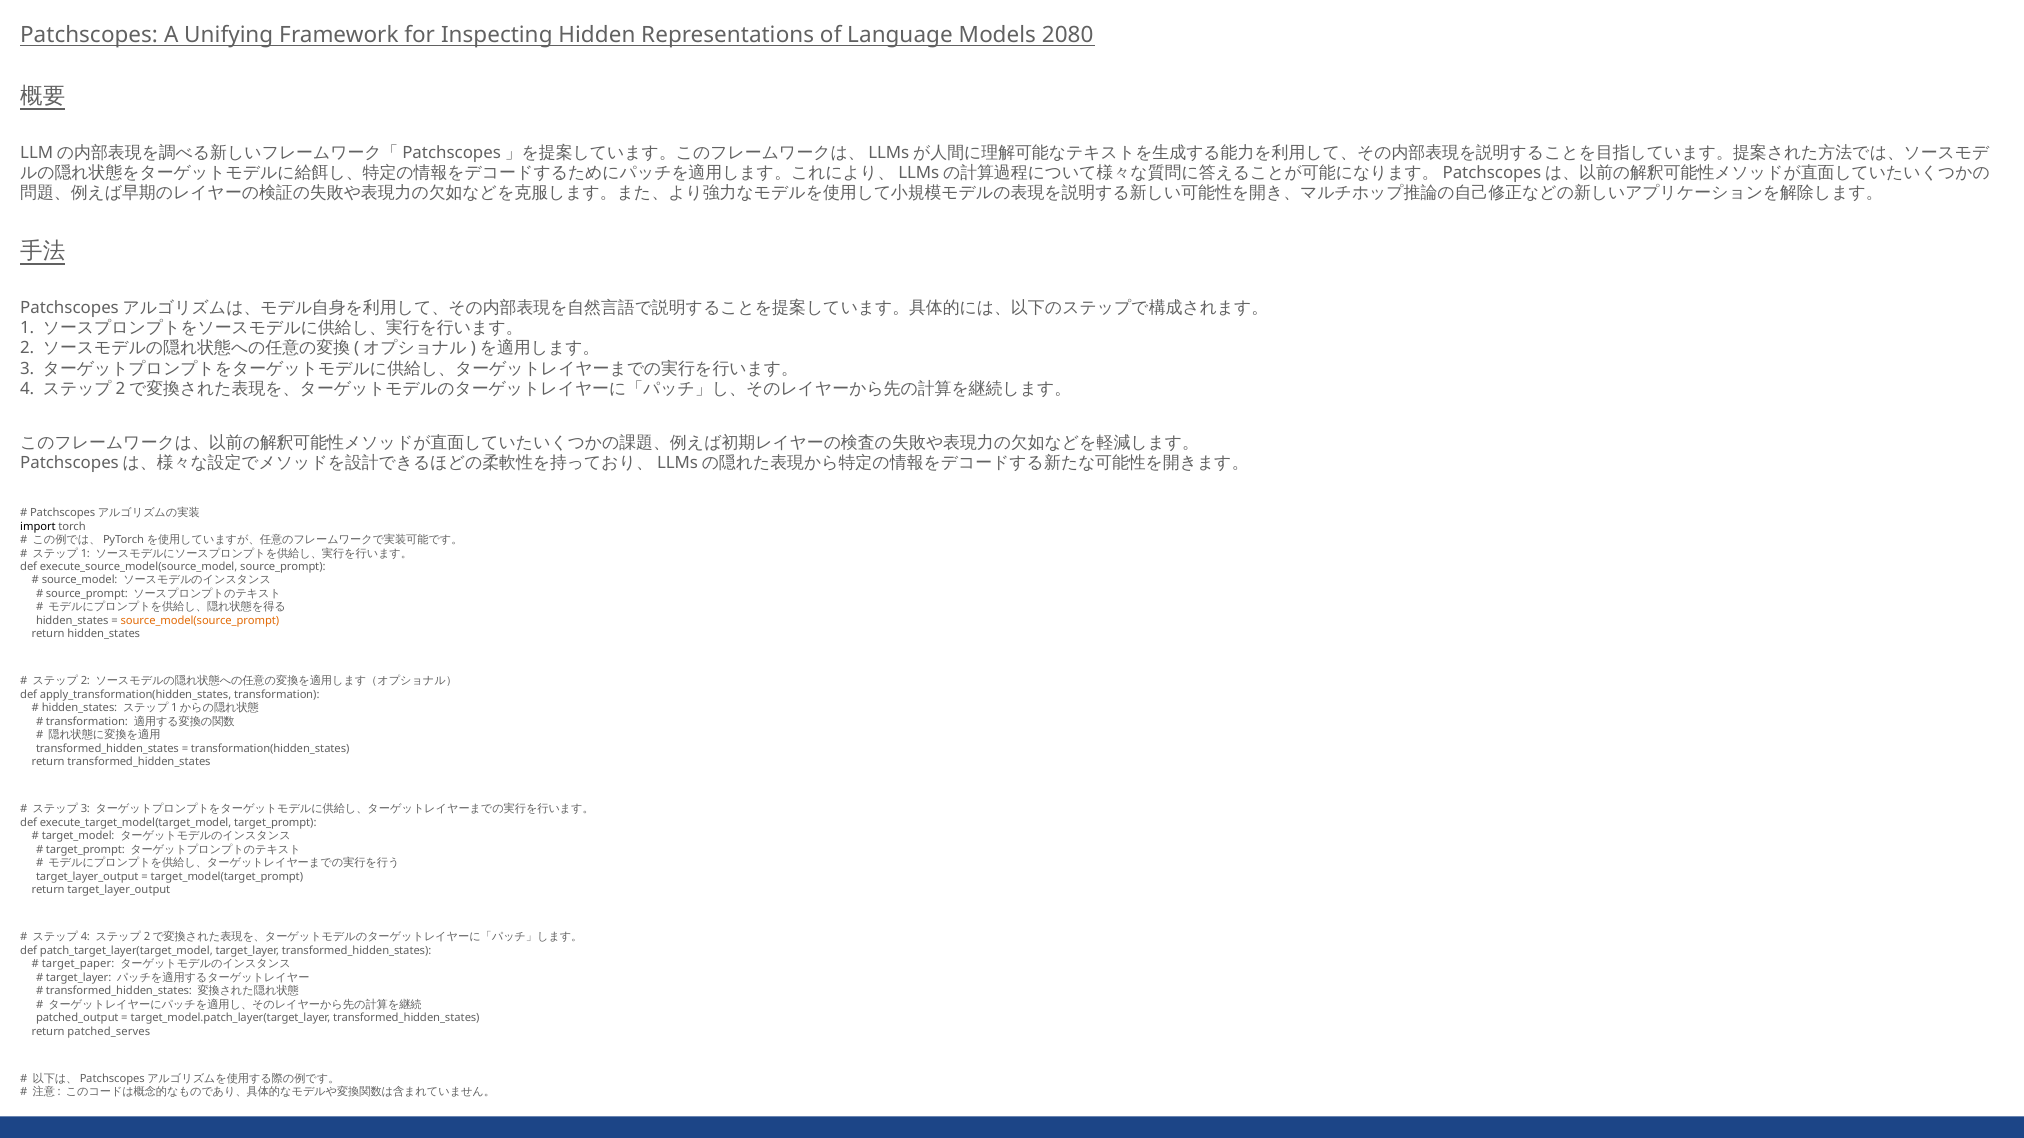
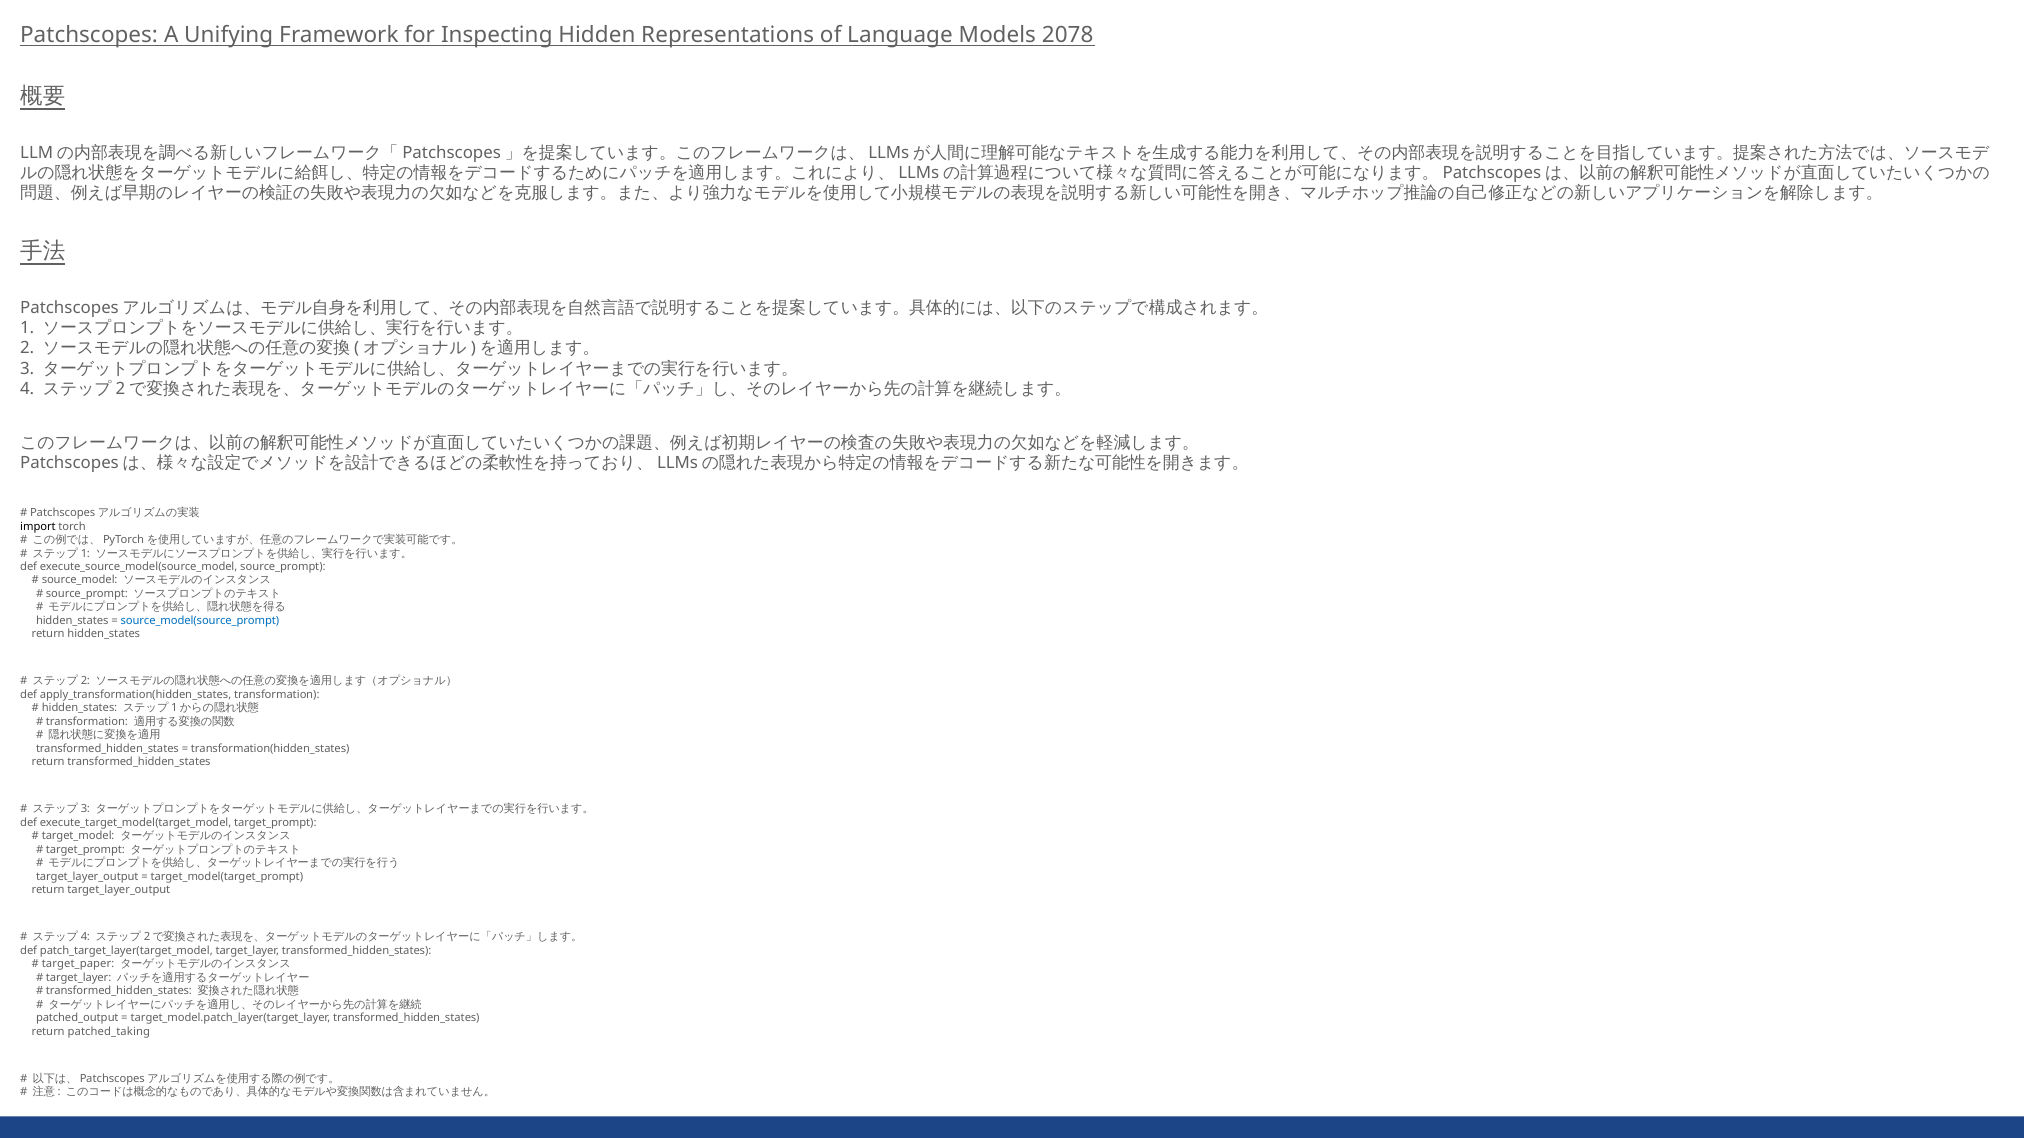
2080: 2080 -> 2078
source_model(source_prompt colour: orange -> blue
patched_serves: patched_serves -> patched_taking
